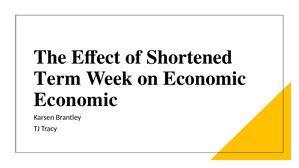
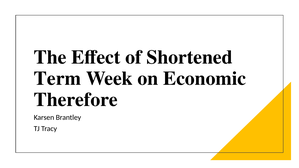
Economic at (76, 100): Economic -> Therefore
